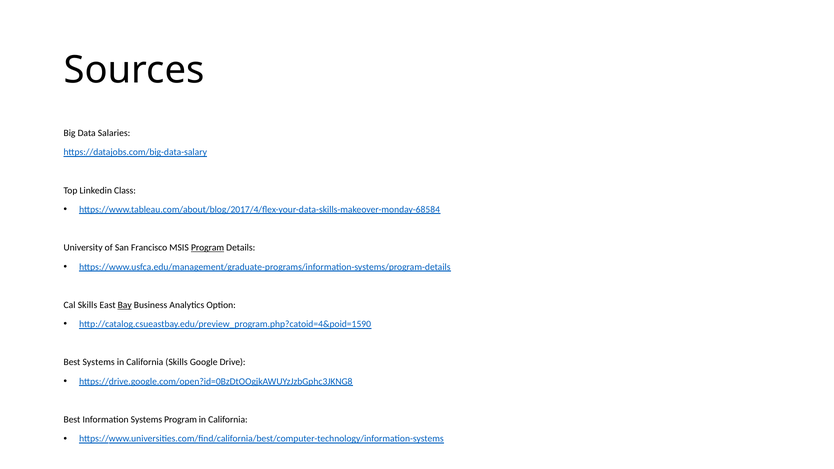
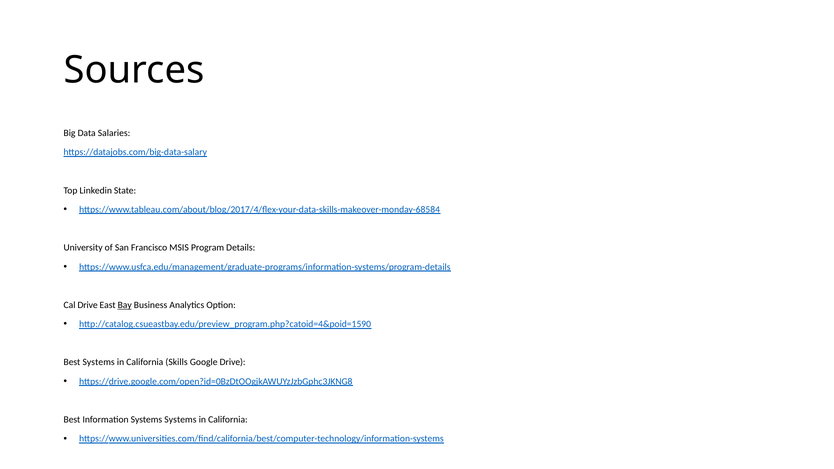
Class: Class -> State
Program at (208, 248) underline: present -> none
Cal Skills: Skills -> Drive
Systems Program: Program -> Systems
